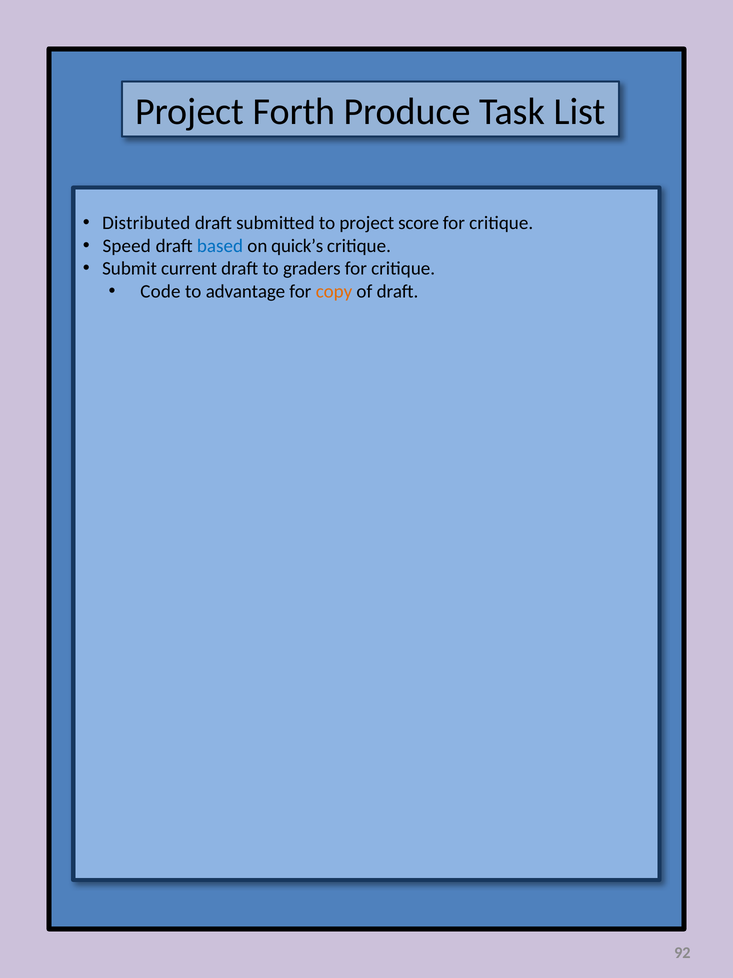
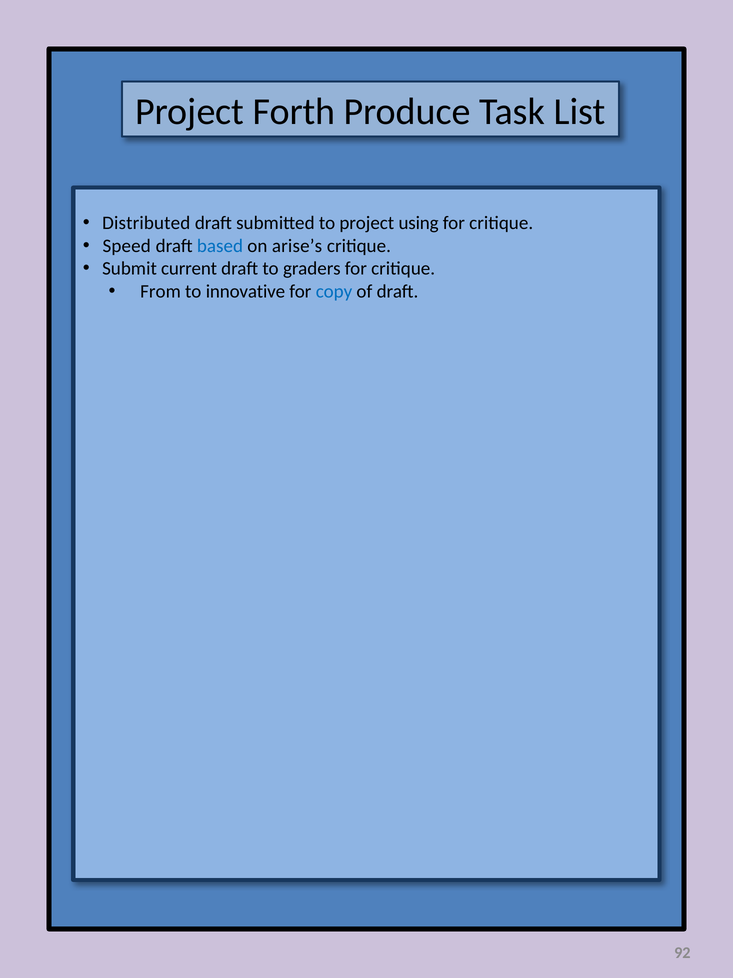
score: score -> using
quick’s: quick’s -> arise’s
Code: Code -> From
advantage: advantage -> innovative
copy colour: orange -> blue
